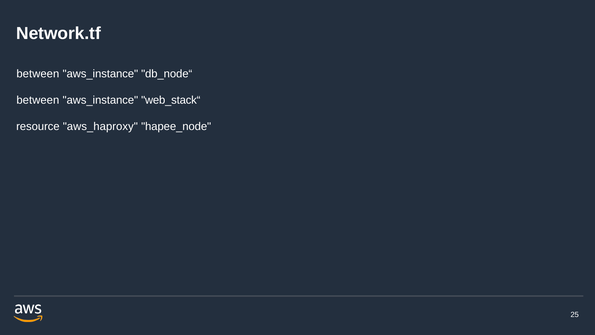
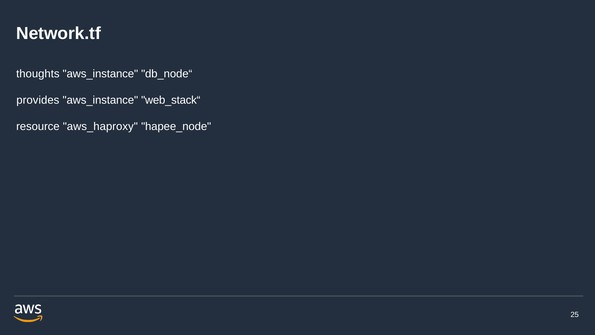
between at (38, 74): between -> thoughts
between at (38, 100): between -> provides
